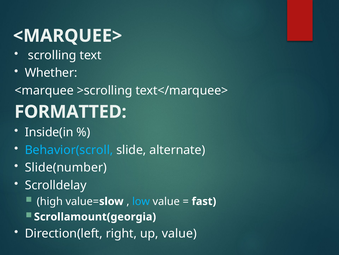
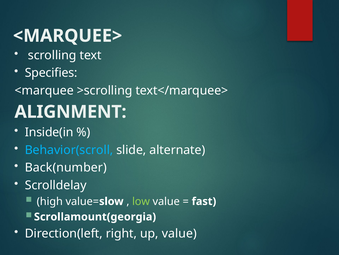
Whether: Whether -> Specifies
FORMATTED: FORMATTED -> ALIGNMENT
Slide(number: Slide(number -> Back(number
low colour: light blue -> light green
